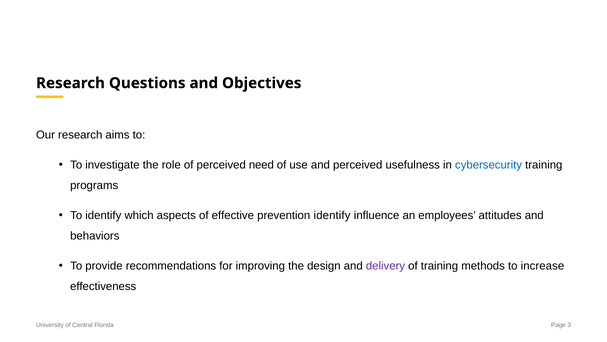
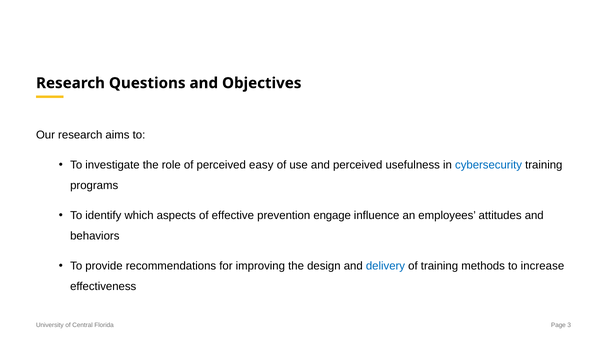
need: need -> easy
prevention identify: identify -> engage
delivery colour: purple -> blue
